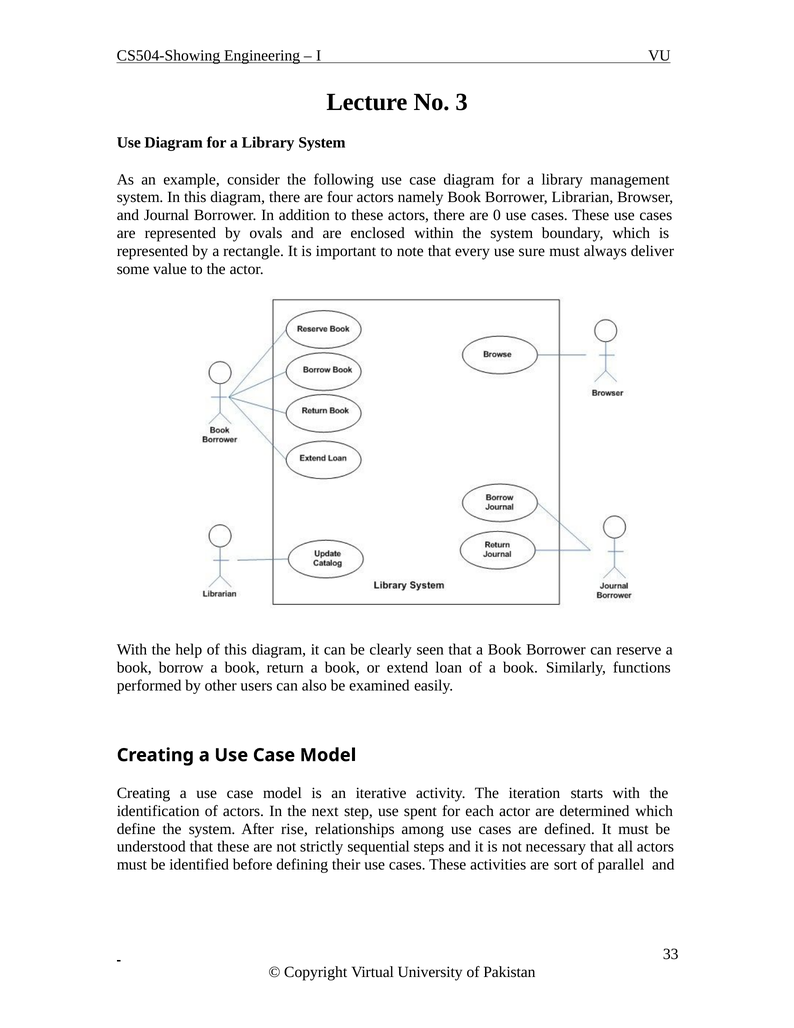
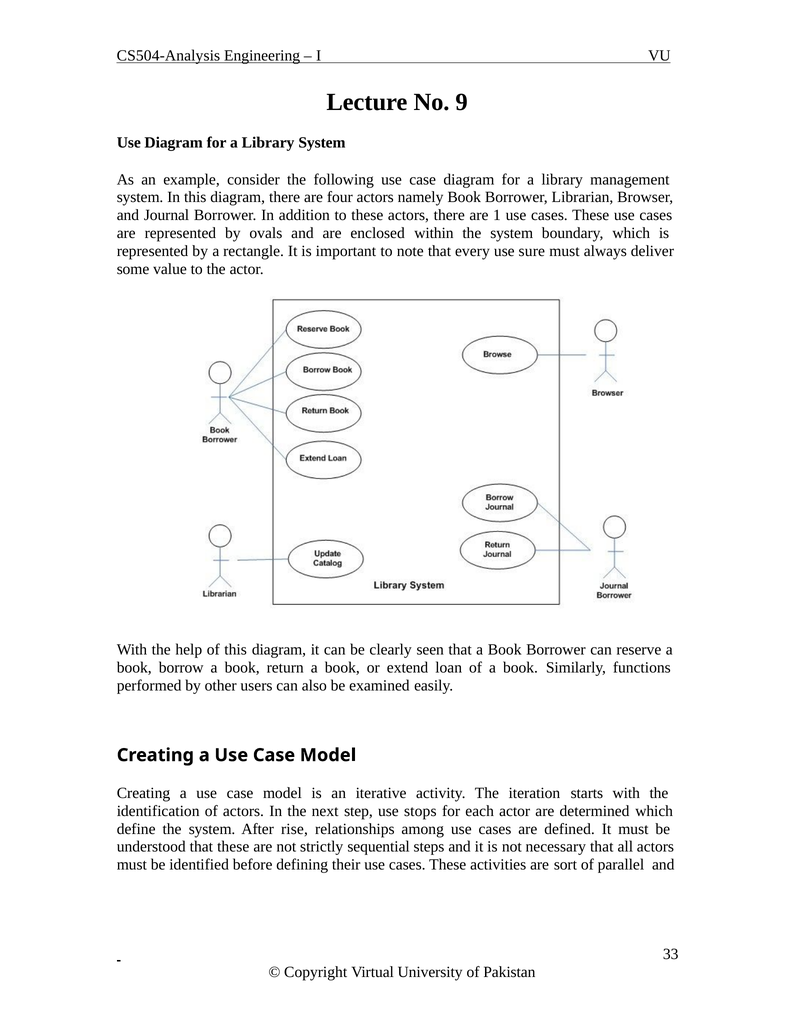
CS504-Showing: CS504-Showing -> CS504-Analysis
3: 3 -> 9
0: 0 -> 1
spent: spent -> stops
